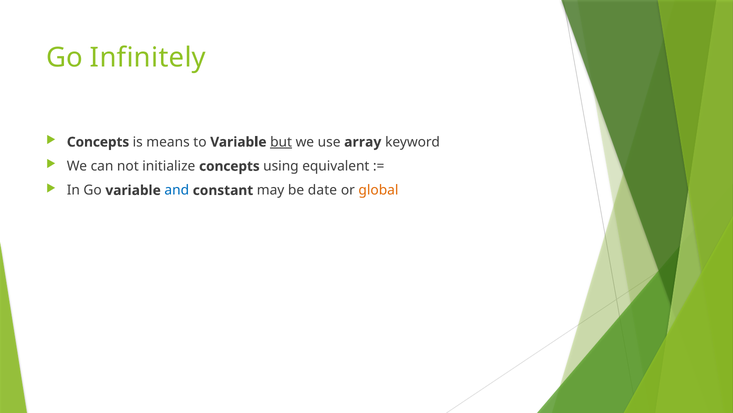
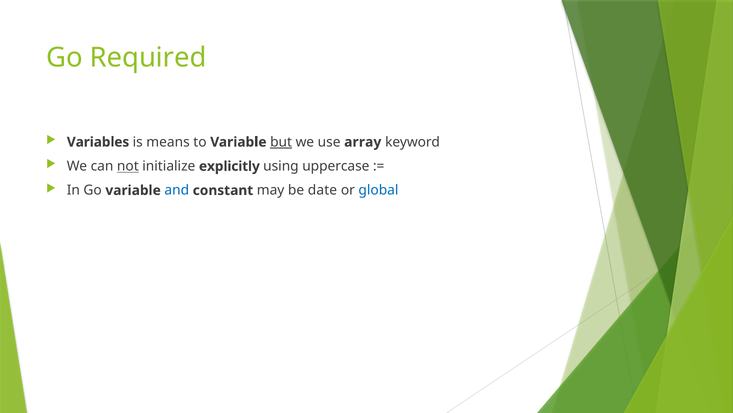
Infinitely: Infinitely -> Required
Concepts at (98, 142): Concepts -> Variables
not underline: none -> present
initialize concepts: concepts -> explicitly
equivalent: equivalent -> uppercase
global colour: orange -> blue
